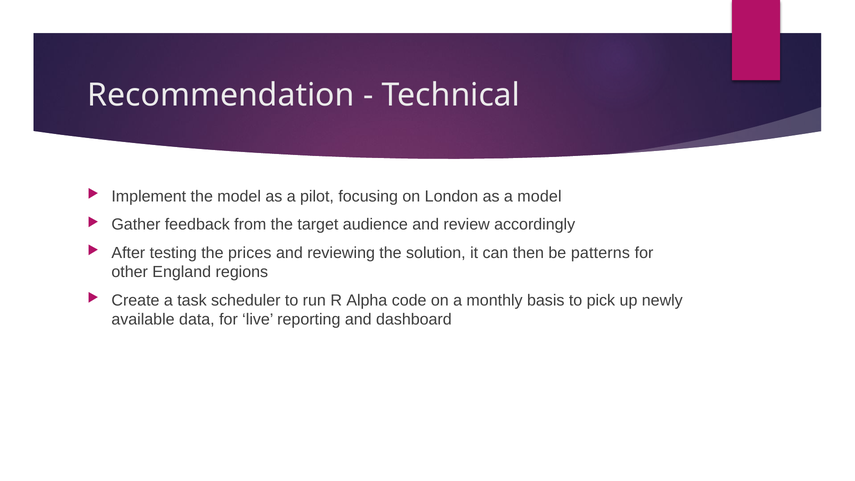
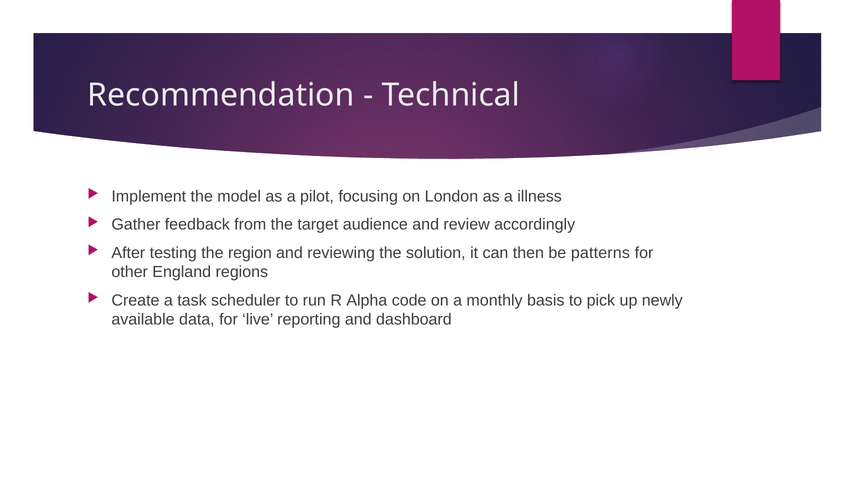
a model: model -> illness
prices: prices -> region
